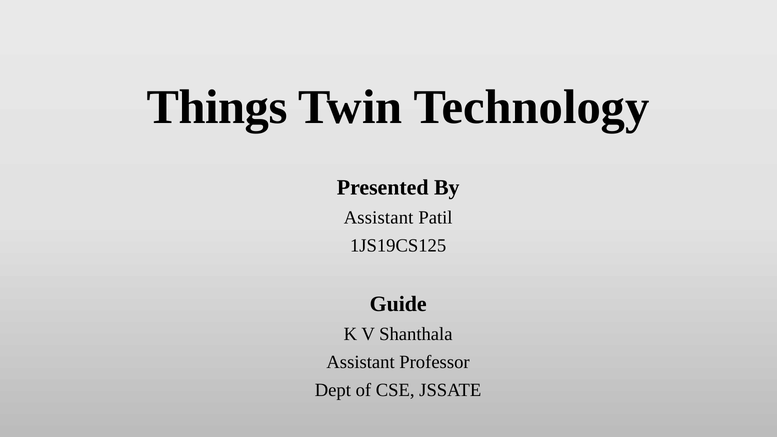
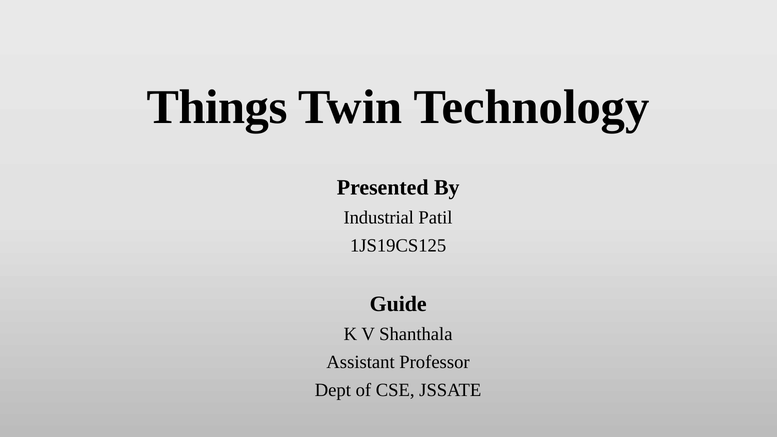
Assistant at (379, 218): Assistant -> Industrial
